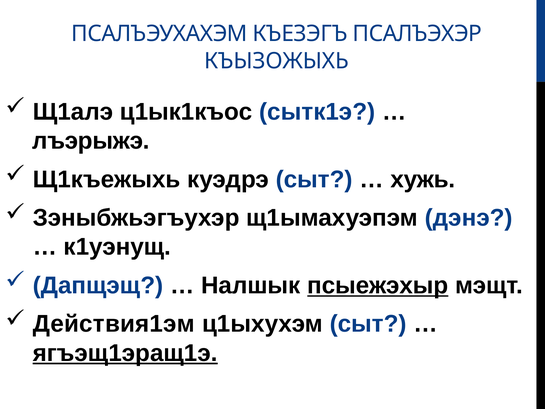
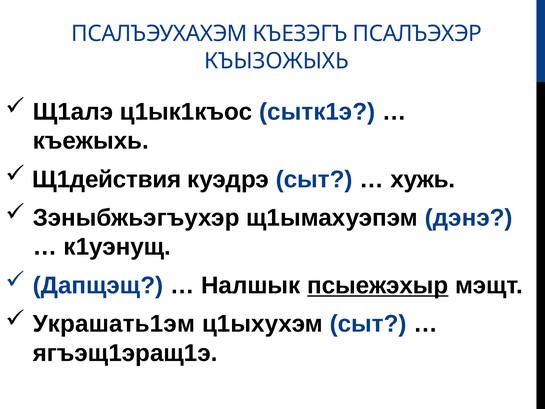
лъэрыжэ: лъэрыжэ -> къежыхь
Щ1къежыхь: Щ1къежыхь -> Щ1действия
Действия1эм: Действия1эм -> Украшать1эм
ягъэщ1эращ1э underline: present -> none
